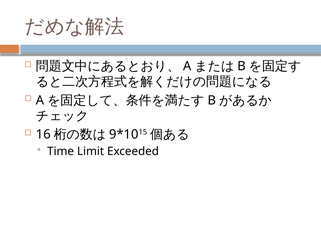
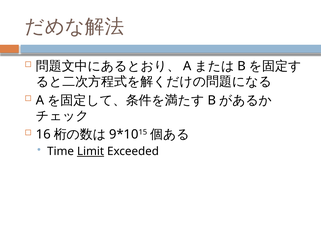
Limit underline: none -> present
